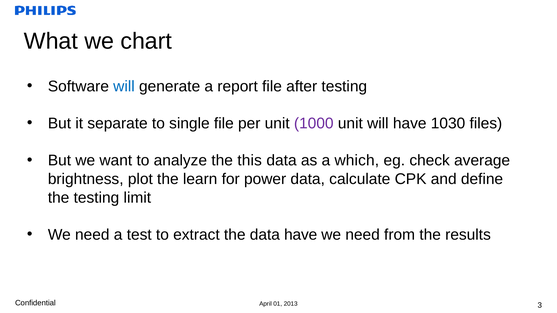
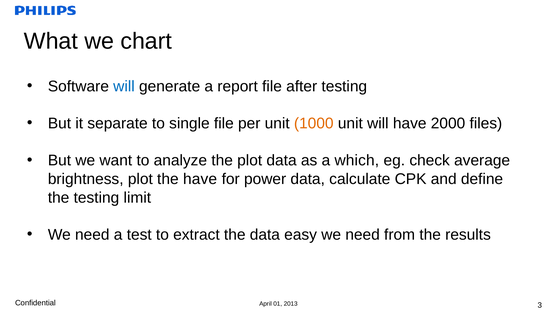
1000 colour: purple -> orange
1030: 1030 -> 2000
the this: this -> plot
the learn: learn -> have
data have: have -> easy
